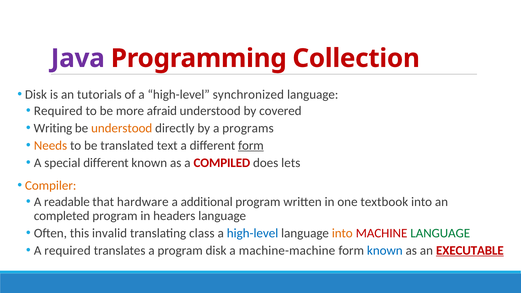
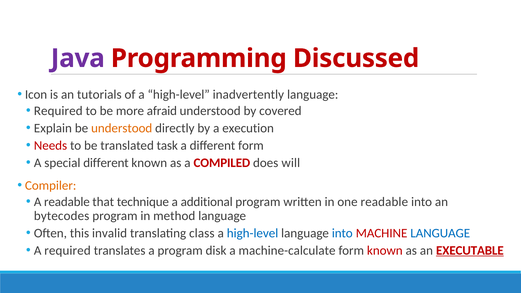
Collection: Collection -> Discussed
Disk at (36, 95): Disk -> Icon
synchronized: synchronized -> inadvertently
Writing: Writing -> Explain
programs: programs -> execution
Needs colour: orange -> red
text: text -> task
form at (251, 145) underline: present -> none
lets: lets -> will
hardware: hardware -> technique
one textbook: textbook -> readable
completed: completed -> bytecodes
headers: headers -> method
into at (342, 233) colour: orange -> blue
LANGUAGE at (440, 233) colour: green -> blue
machine-machine: machine-machine -> machine-calculate
known at (385, 250) colour: blue -> red
